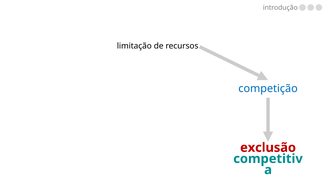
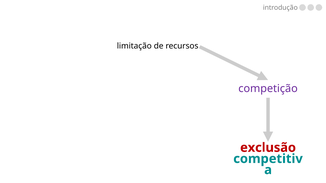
competição colour: blue -> purple
